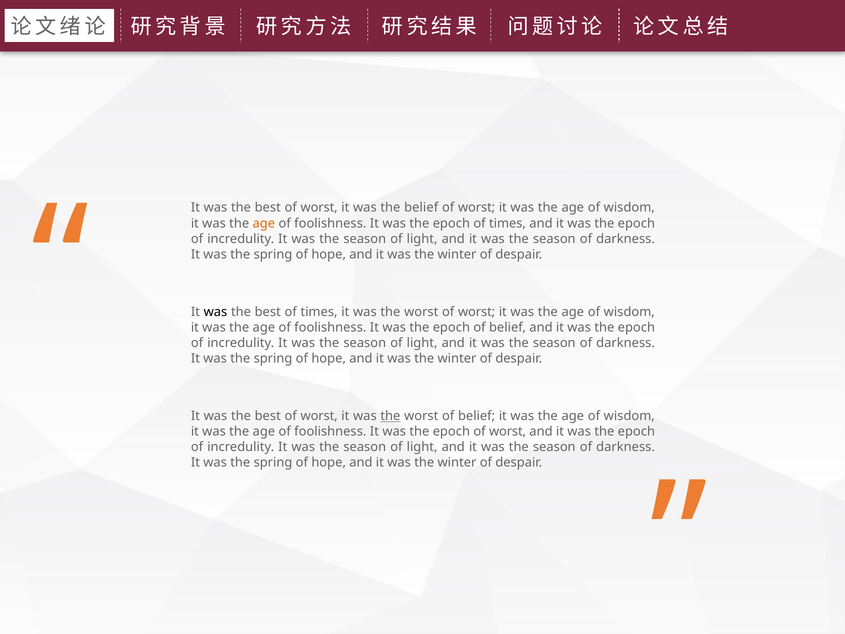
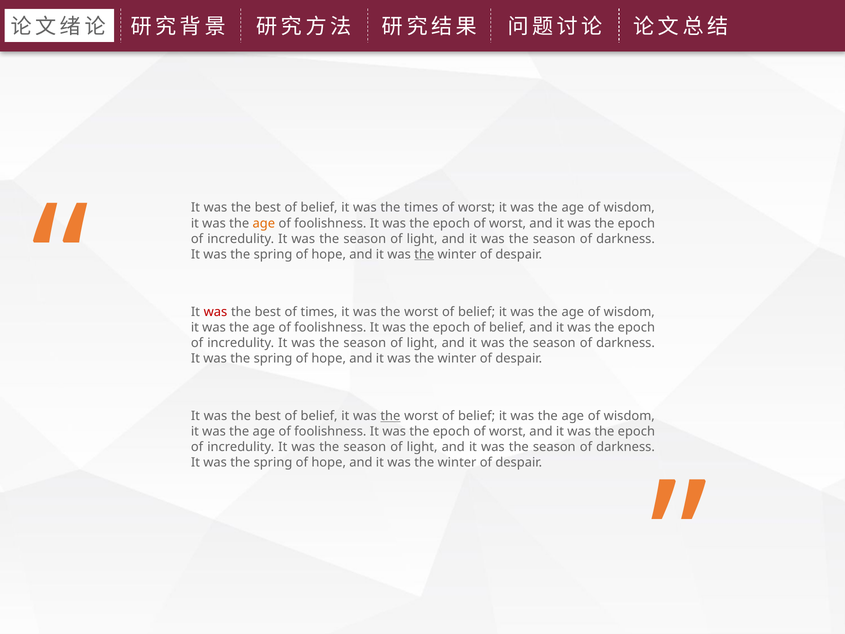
worst at (319, 208): worst -> belief
the belief: belief -> times
times at (508, 223): times -> worst
the at (424, 254) underline: none -> present
was at (215, 312) colour: black -> red
worst at (477, 312): worst -> belief
worst at (319, 416): worst -> belief
